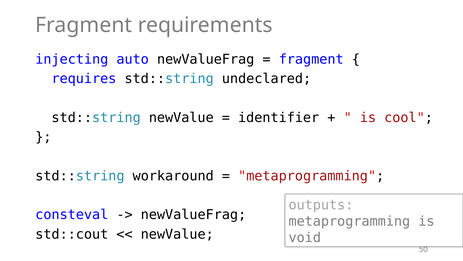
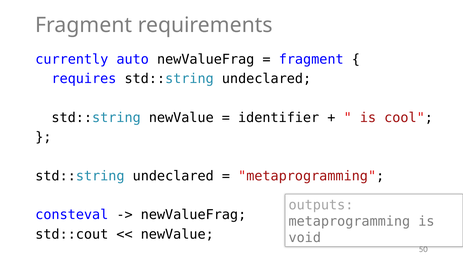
injecting: injecting -> currently
workaround at (173, 176): workaround -> undeclared
